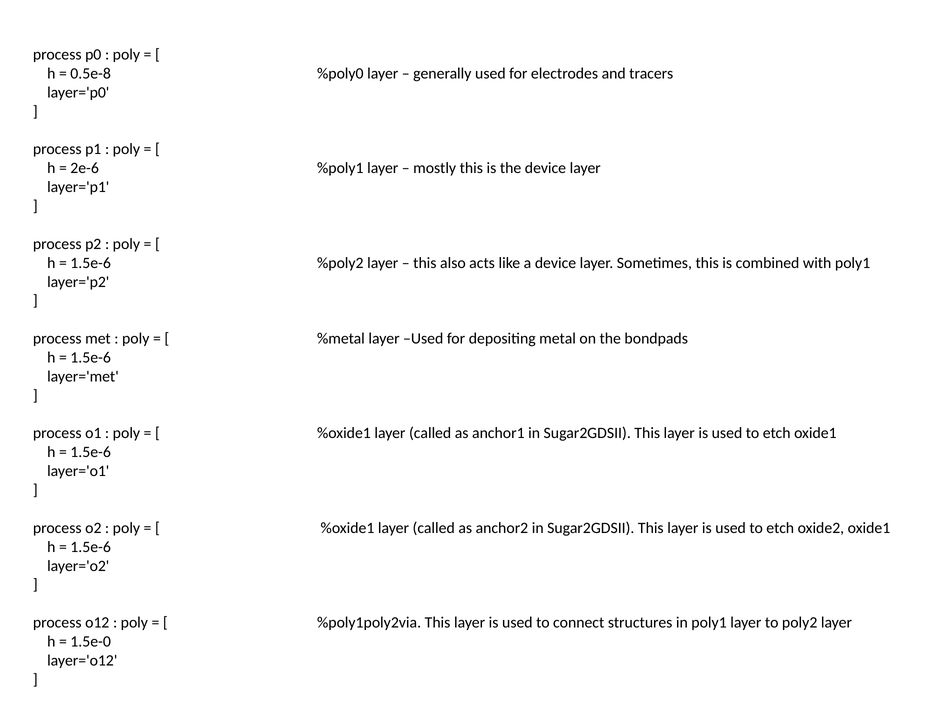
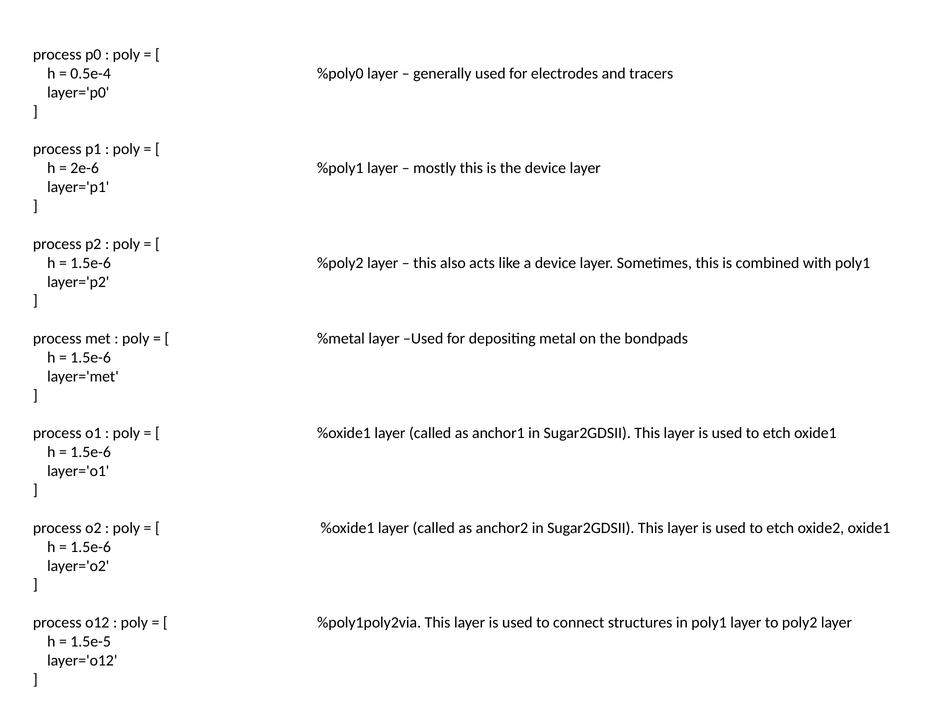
0.5e-8: 0.5e-8 -> 0.5e-4
1.5e-0: 1.5e-0 -> 1.5e-5
